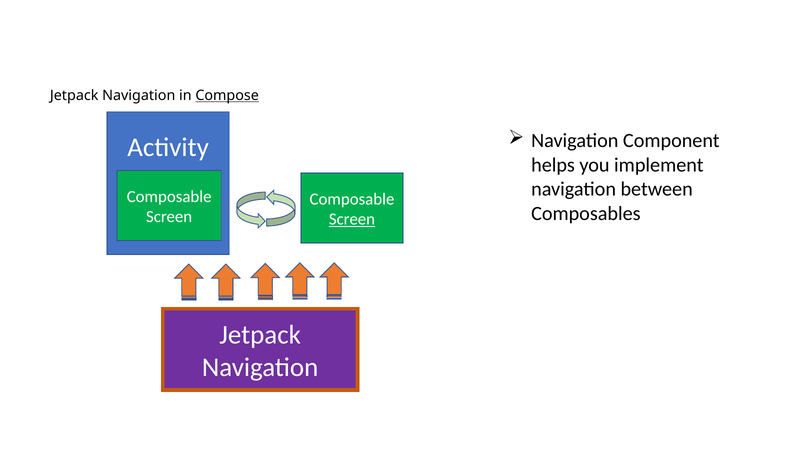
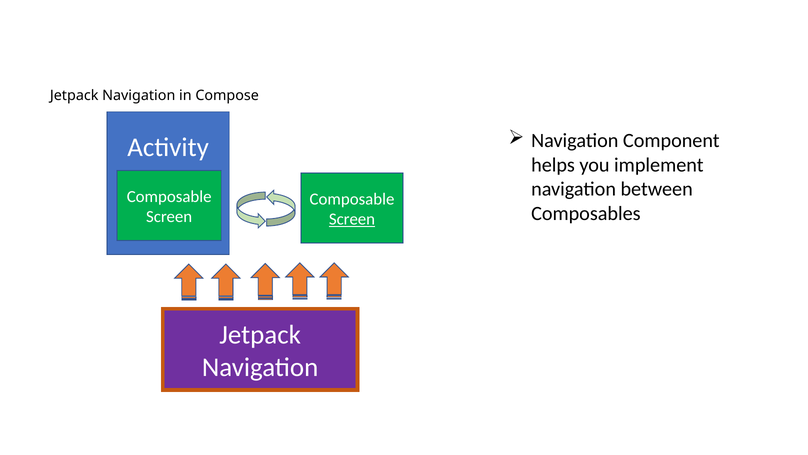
Compose underline: present -> none
